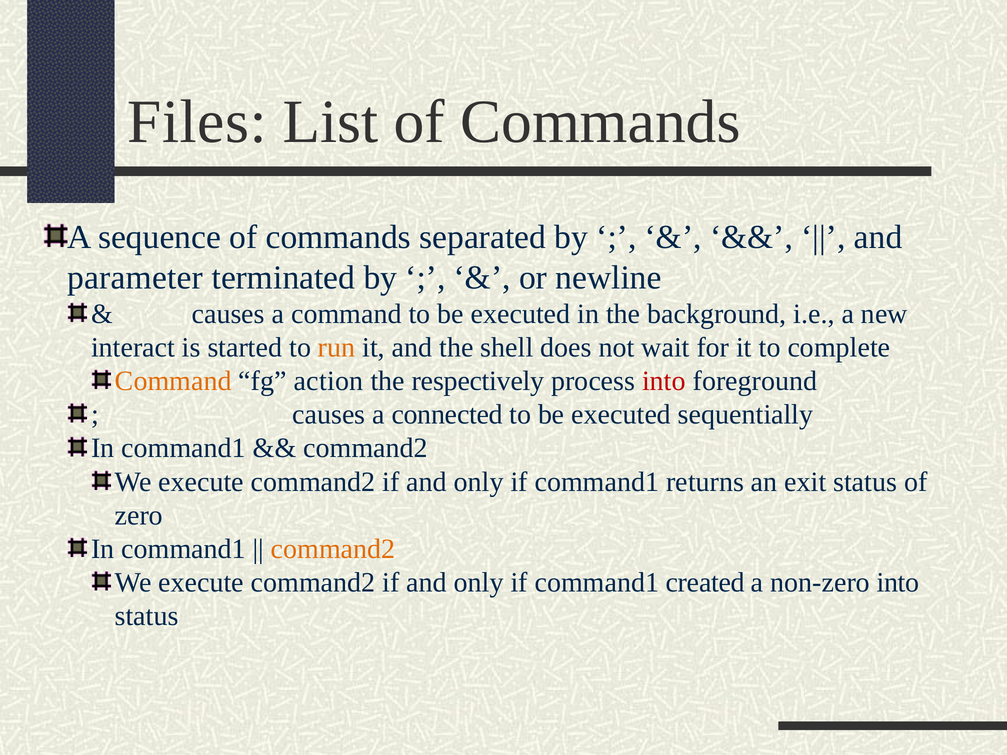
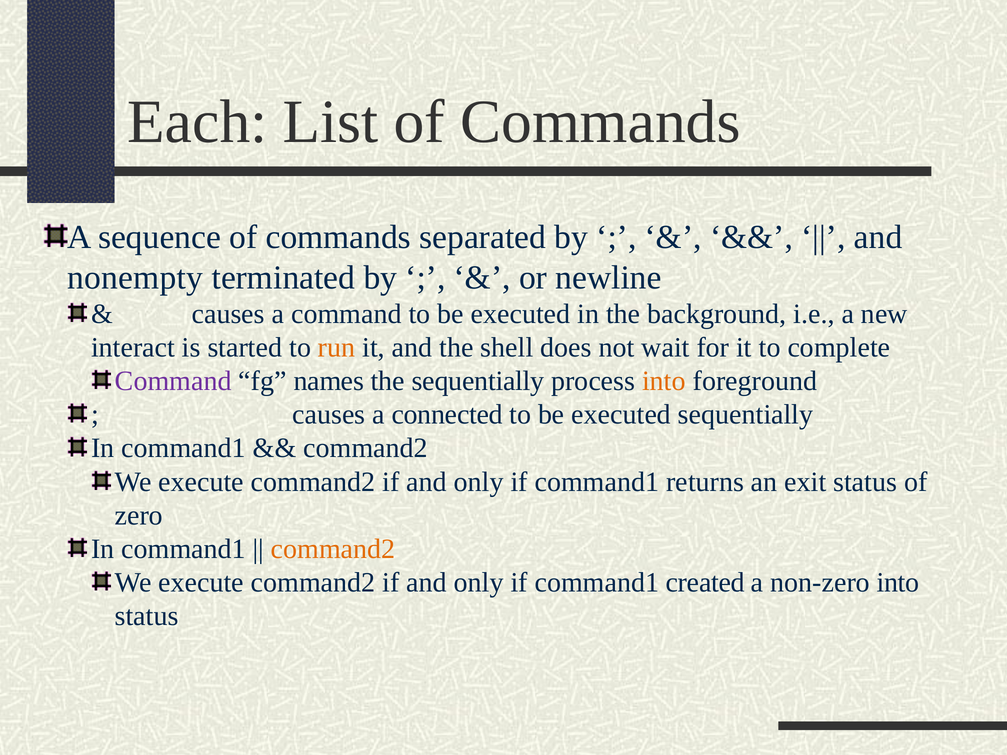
Files: Files -> Each
parameter: parameter -> nonempty
Command at (173, 381) colour: orange -> purple
action: action -> names
the respectively: respectively -> sequentially
into at (664, 381) colour: red -> orange
